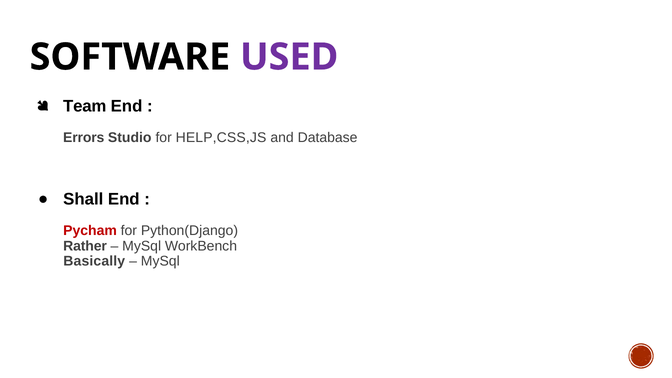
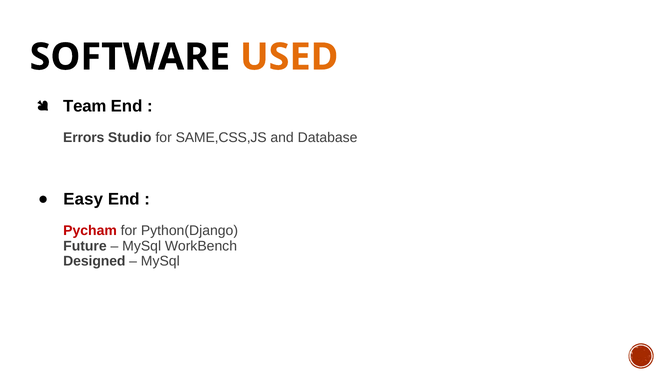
USED colour: purple -> orange
HELP,CSS,JS: HELP,CSS,JS -> SAME,CSS,JS
Shall: Shall -> Easy
Rather: Rather -> Future
Basically: Basically -> Designed
